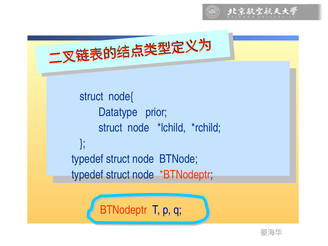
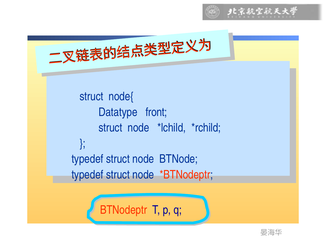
prior: prior -> front
